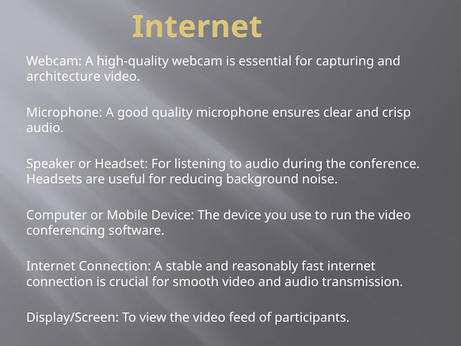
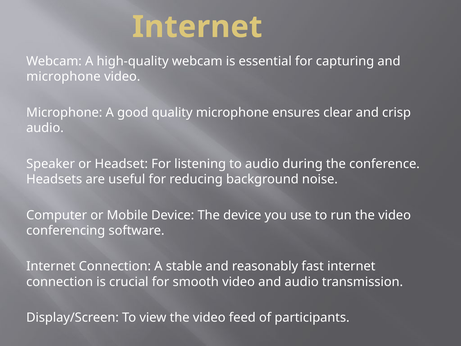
architecture at (63, 77): architecture -> microphone
